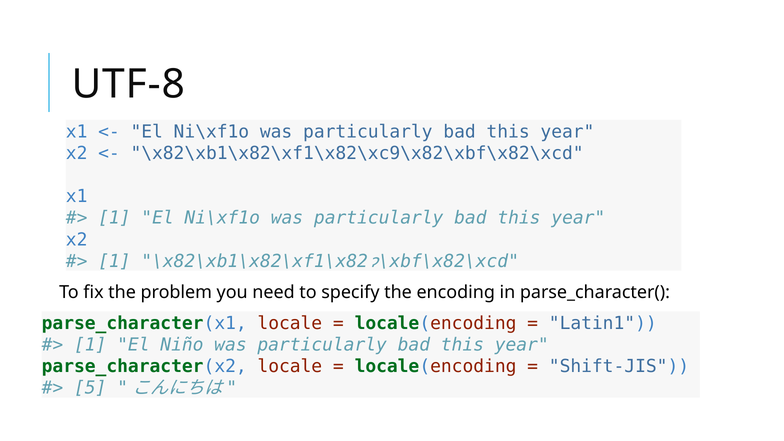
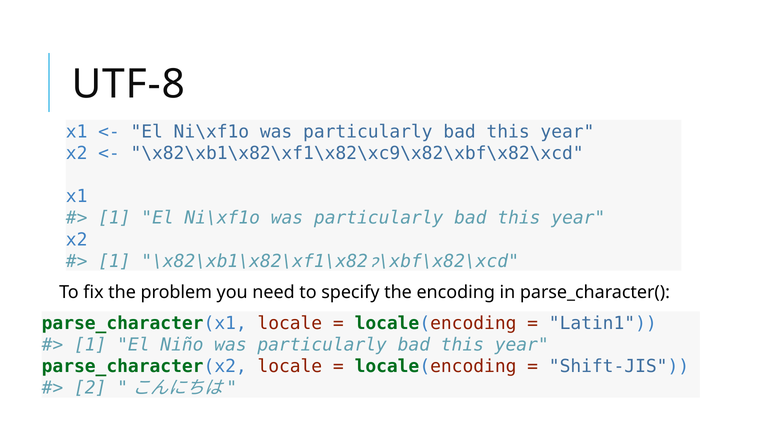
5: 5 -> 2
